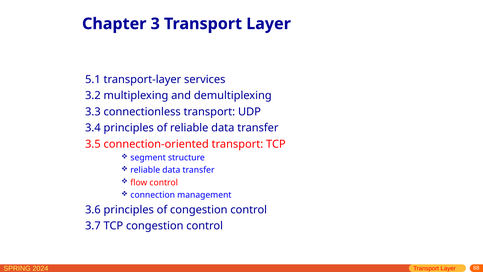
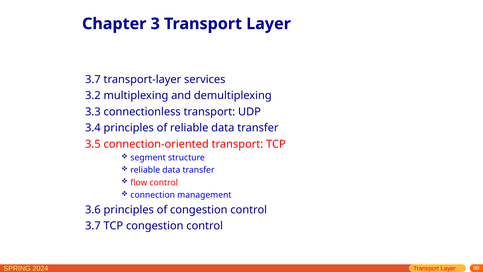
5.1 at (93, 79): 5.1 -> 3.7
